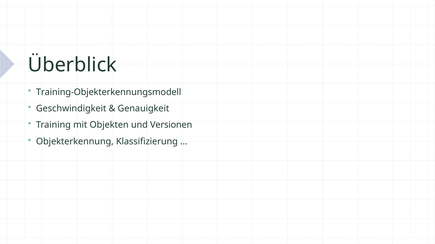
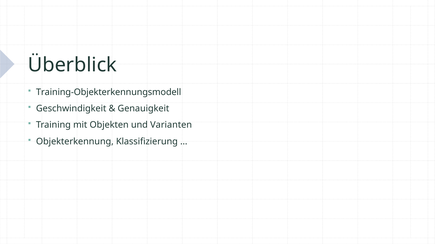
Versionen: Versionen -> Varianten
